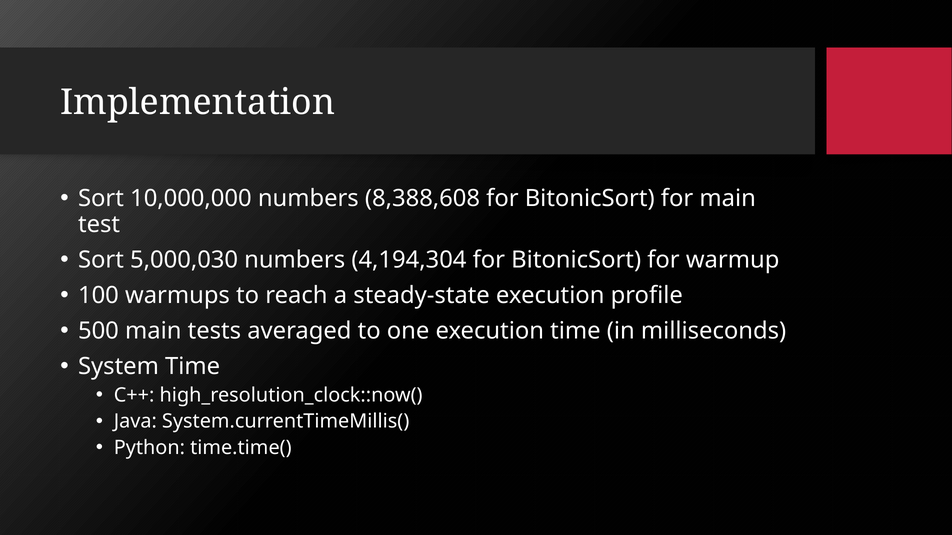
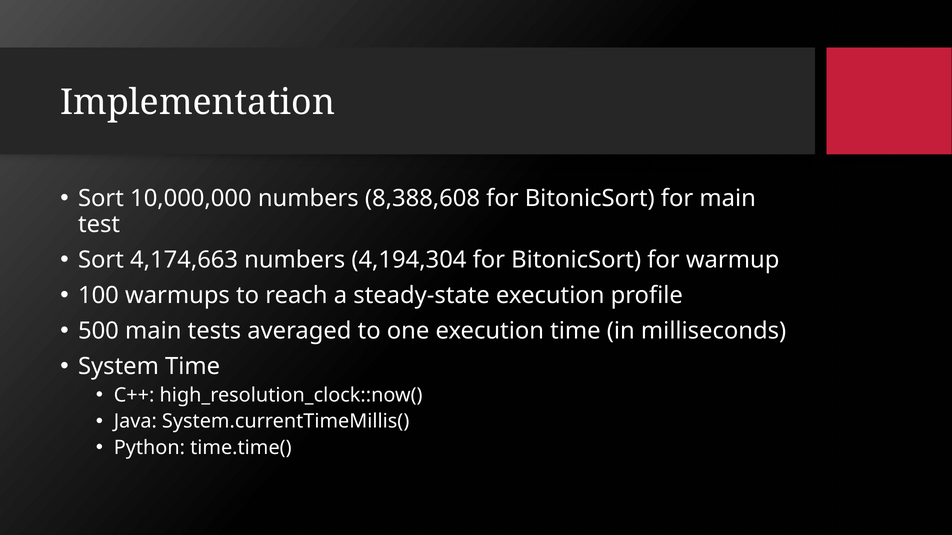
5,000,030: 5,000,030 -> 4,174,663
